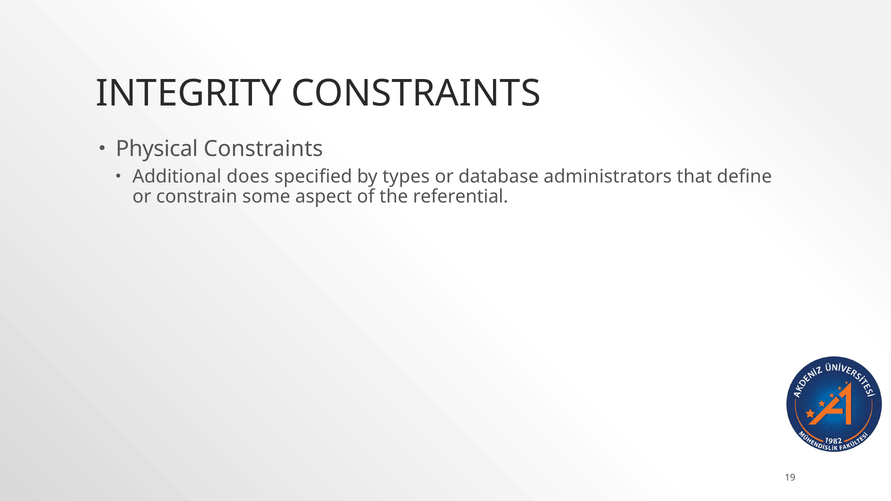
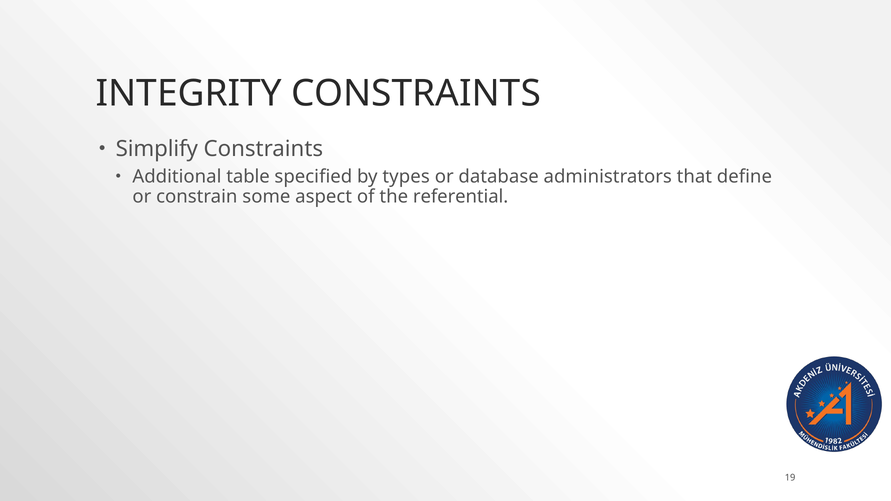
Physical: Physical -> Simplify
does: does -> table
